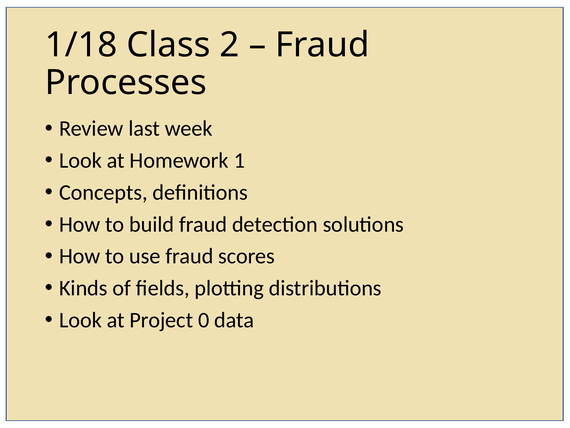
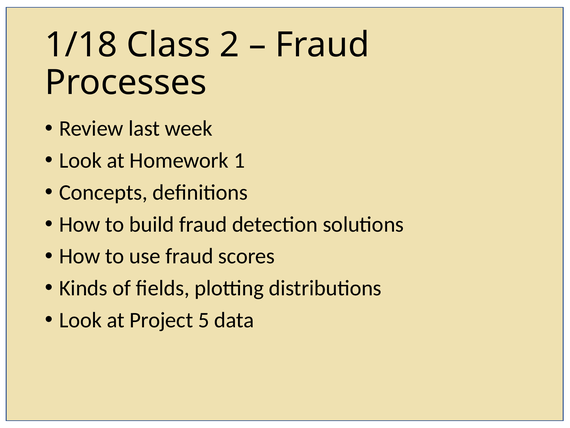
0: 0 -> 5
